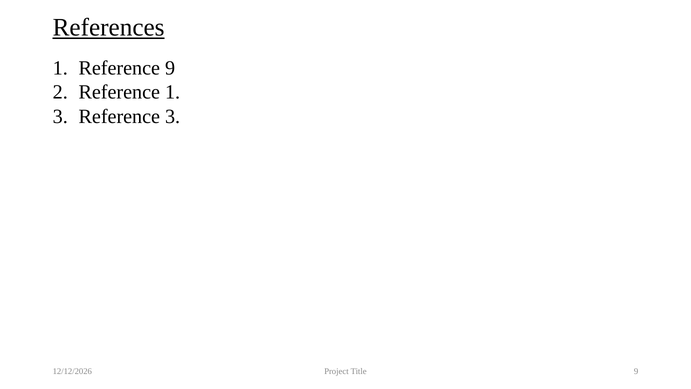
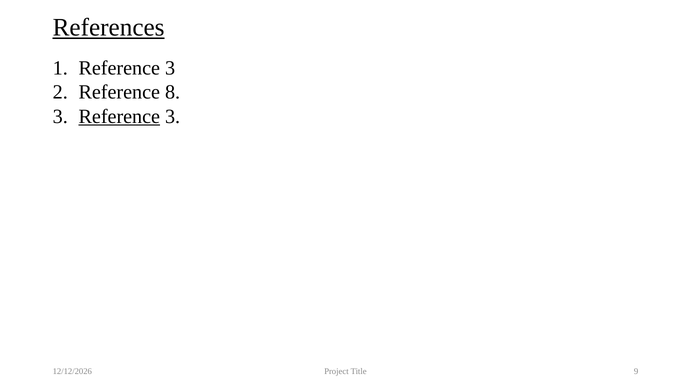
1 Reference 9: 9 -> 3
Reference 1: 1 -> 8
Reference at (119, 116) underline: none -> present
